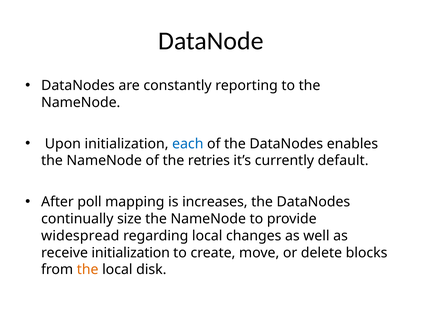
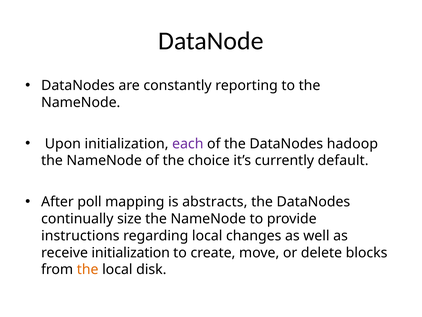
each colour: blue -> purple
enables: enables -> hadoop
retries: retries -> choice
increases: increases -> abstracts
widespread: widespread -> instructions
